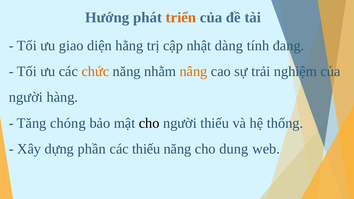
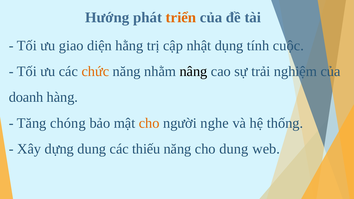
dàng: dàng -> dụng
đang: đang -> cuộc
nâng colour: orange -> black
người at (26, 97): người -> doanh
cho at (149, 123) colour: black -> orange
người thiếu: thiếu -> nghe
dựng phần: phần -> dung
